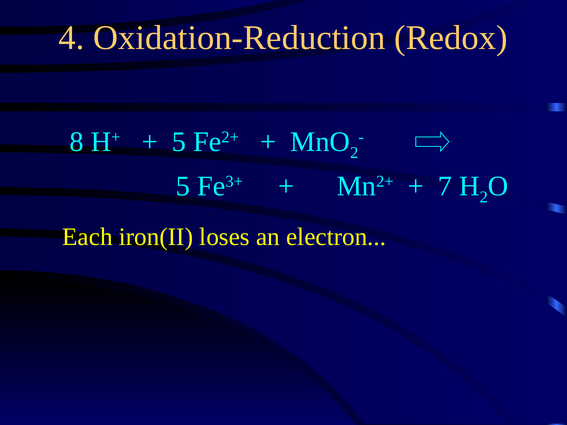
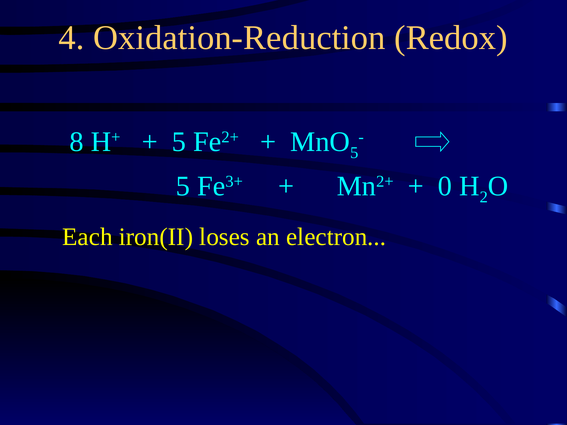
2 at (354, 153): 2 -> 5
7: 7 -> 0
